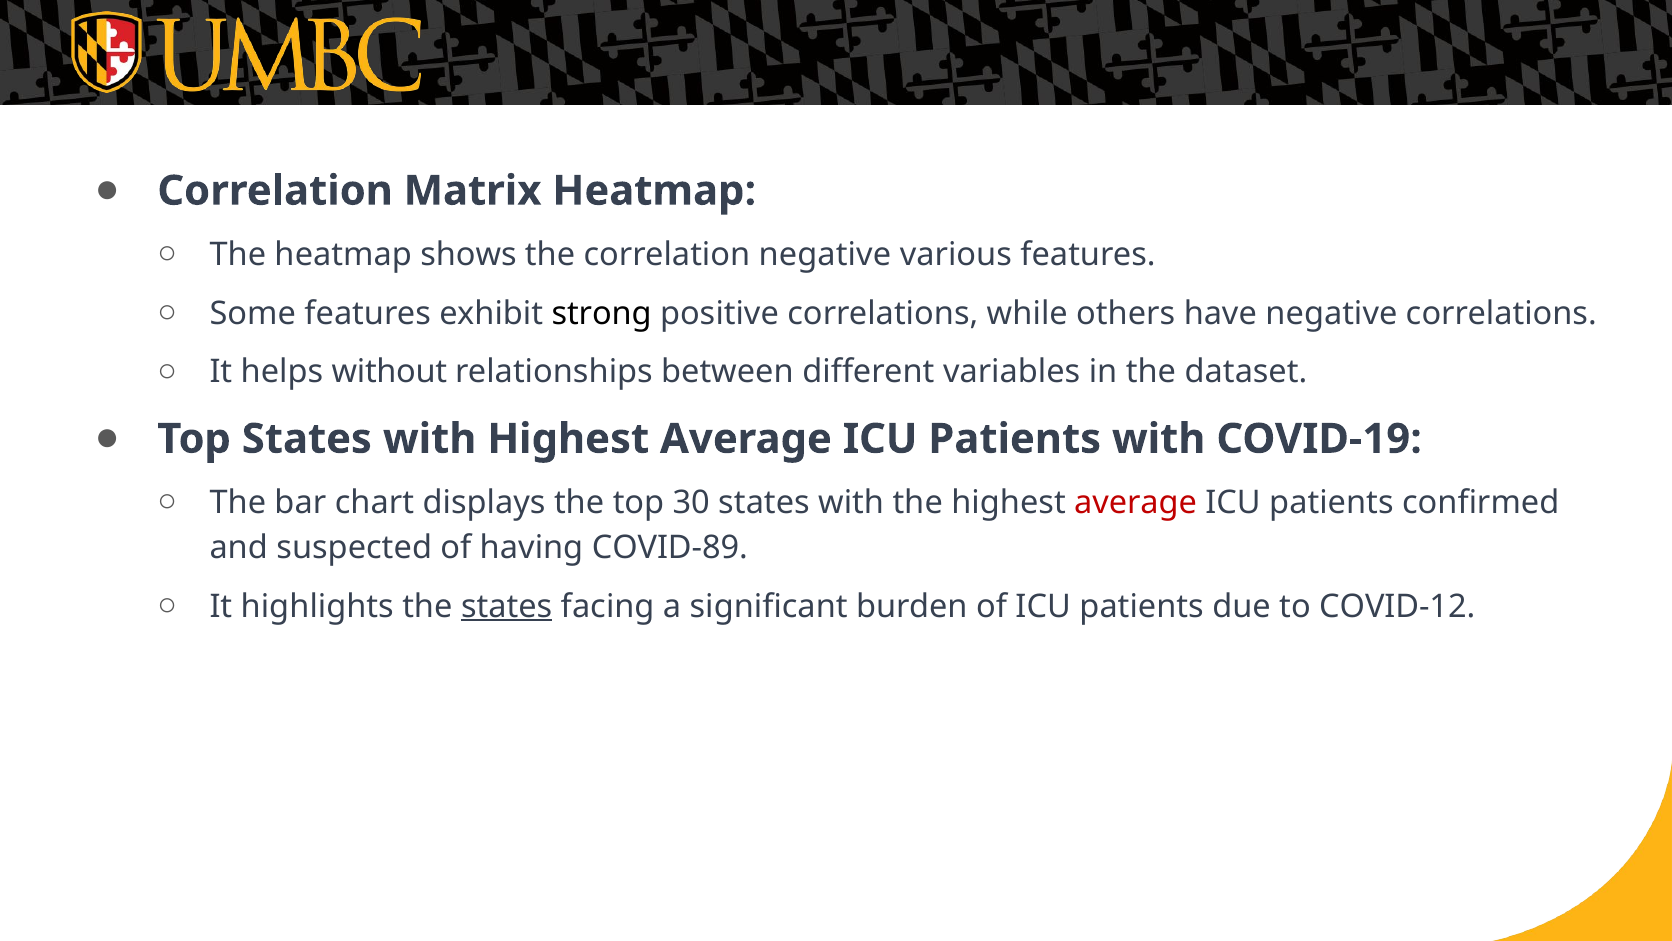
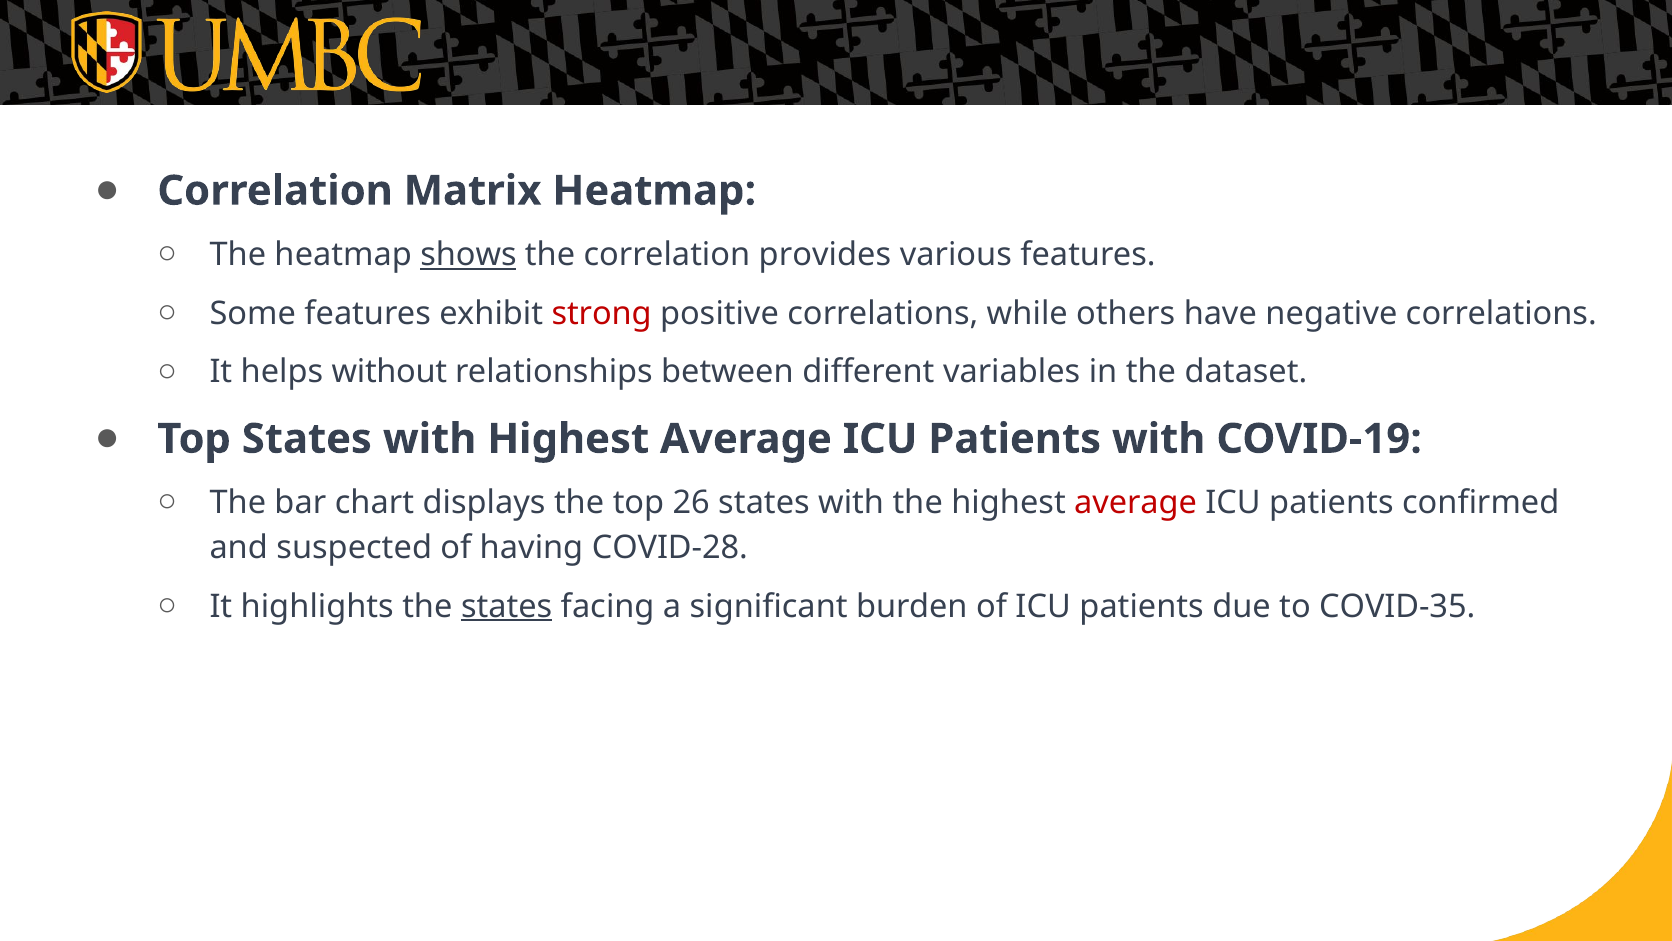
shows underline: none -> present
correlation negative: negative -> provides
strong colour: black -> red
30: 30 -> 26
COVID-89: COVID-89 -> COVID-28
COVID-12: COVID-12 -> COVID-35
